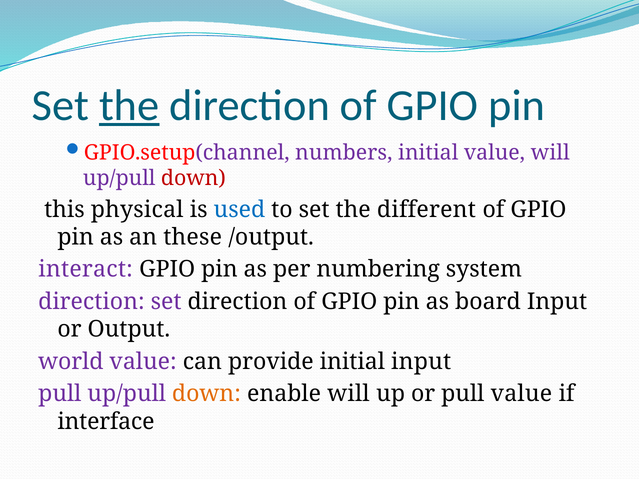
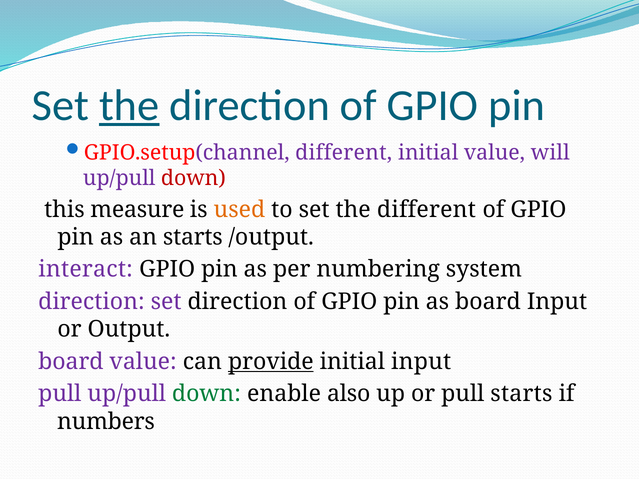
GPIO.setup(channel numbers: numbers -> different
physical: physical -> measure
used colour: blue -> orange
an these: these -> starts
world at (71, 362): world -> board
provide underline: none -> present
down at (206, 394) colour: orange -> green
enable will: will -> also
pull value: value -> starts
interface: interface -> numbers
